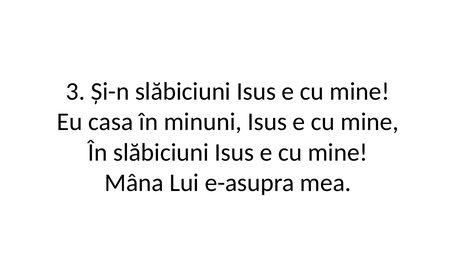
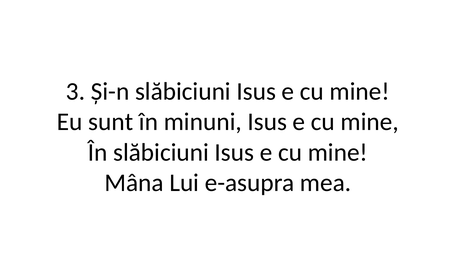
casa: casa -> sunt
